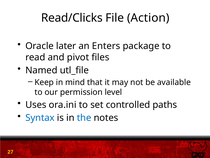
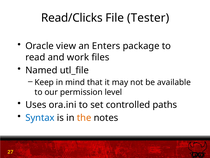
Action: Action -> Tester
later: later -> view
pivot: pivot -> work
the colour: blue -> orange
